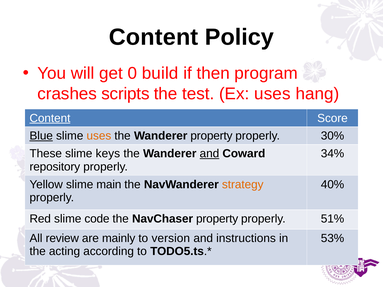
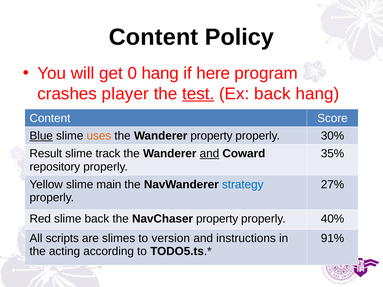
0 build: build -> hang
then: then -> here
scripts: scripts -> player
test underline: none -> present
Ex uses: uses -> back
Content at (50, 118) underline: present -> none
These: These -> Result
keys: keys -> track
34%: 34% -> 35%
strategy colour: orange -> blue
40%: 40% -> 27%
slime code: code -> back
51%: 51% -> 40%
review: review -> scripts
mainly: mainly -> slimes
53%: 53% -> 91%
